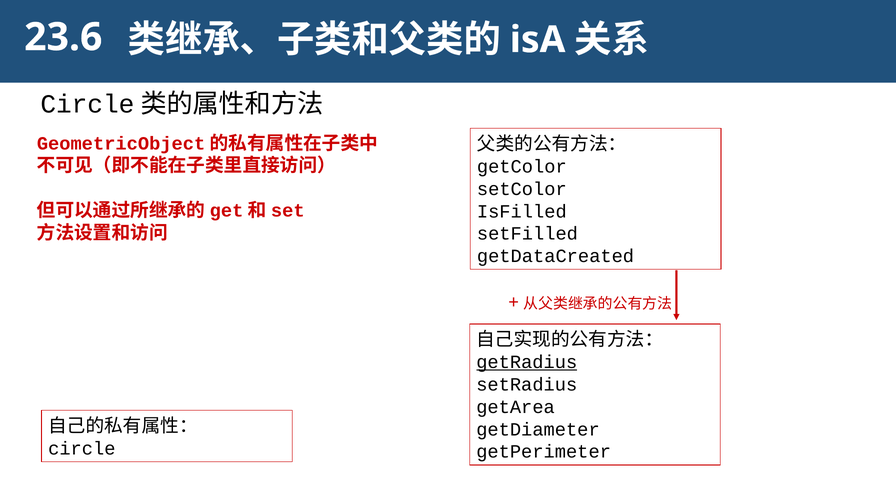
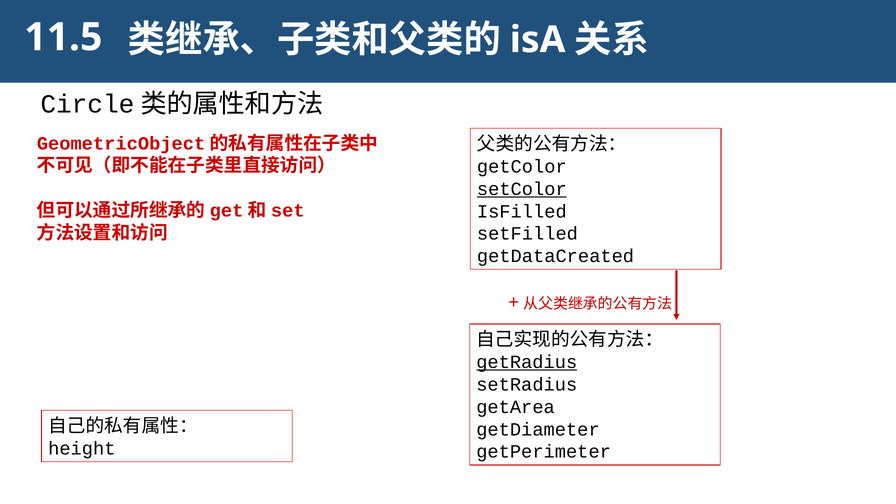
23.6: 23.6 -> 11.5
setColor underline: none -> present
circle: circle -> height
